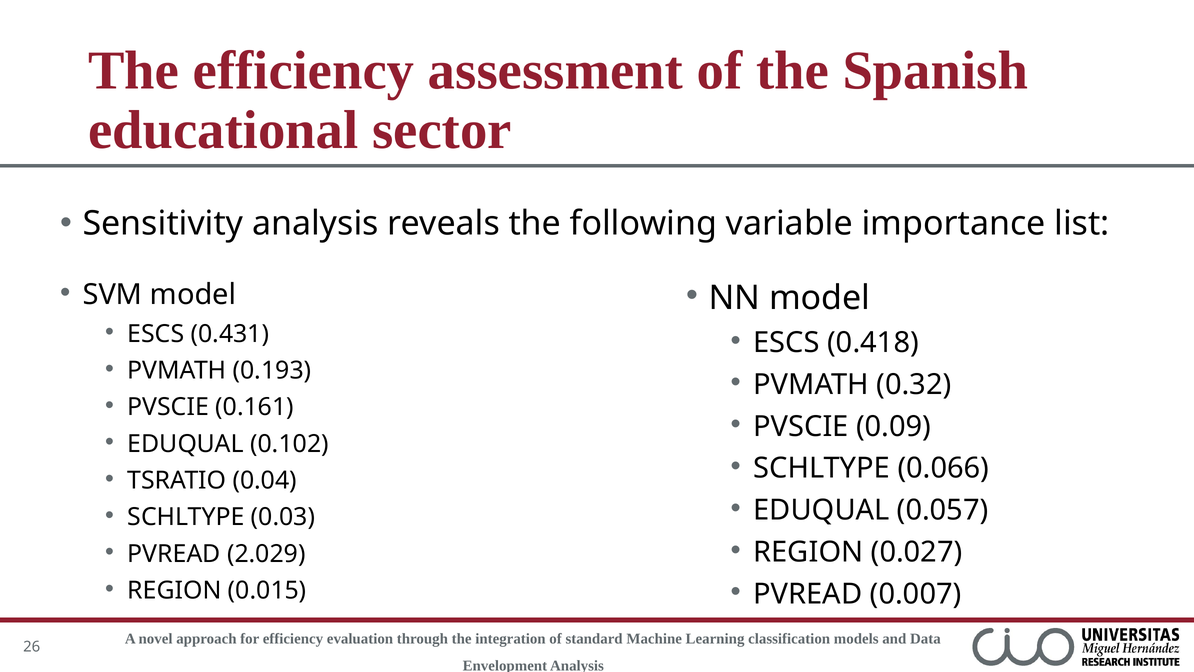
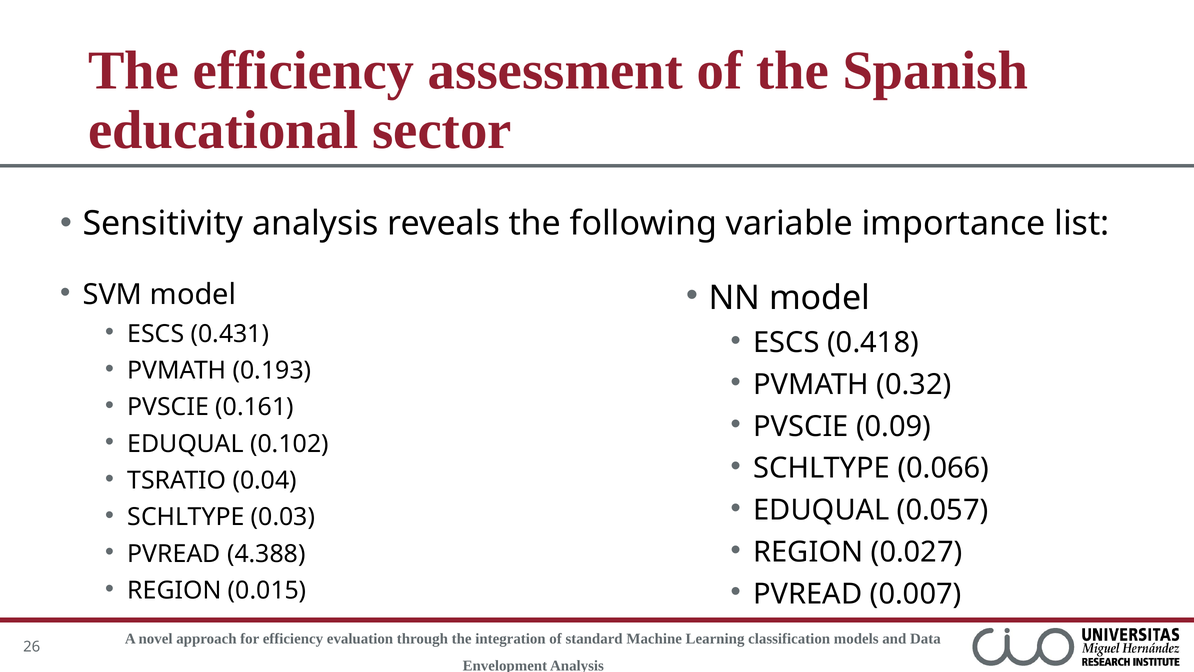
2.029: 2.029 -> 4.388
